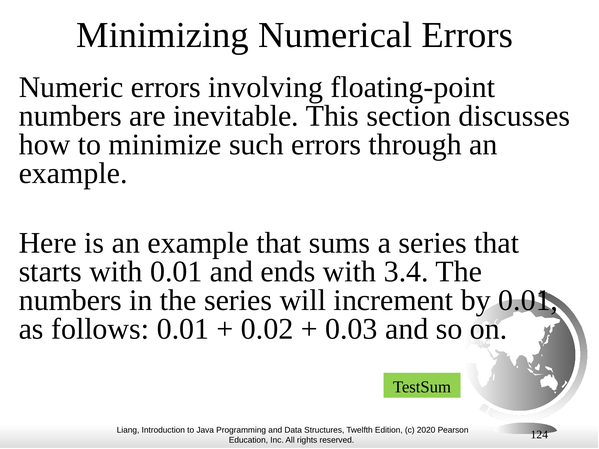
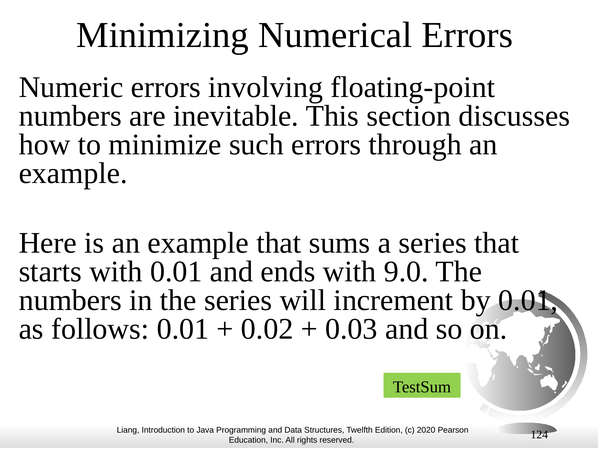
3.4: 3.4 -> 9.0
